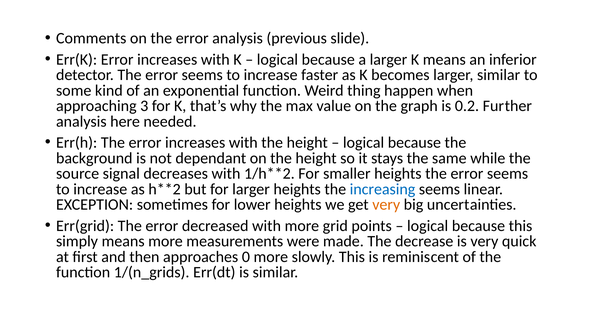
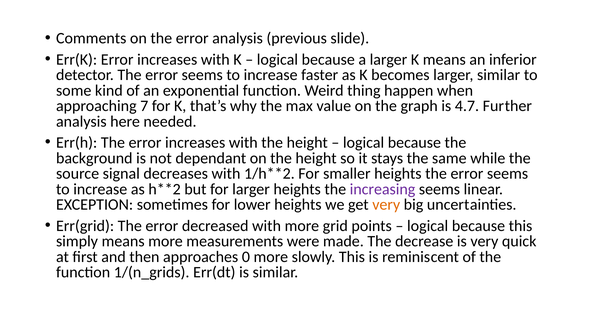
3: 3 -> 7
0.2: 0.2 -> 4.7
increasing colour: blue -> purple
